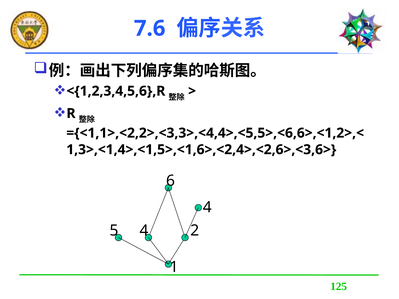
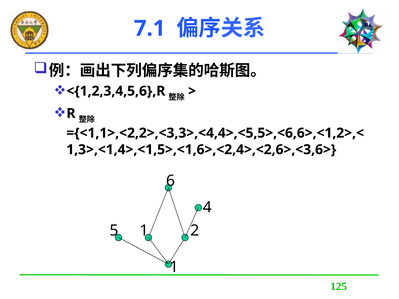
7.6: 7.6 -> 7.1
5 4: 4 -> 1
